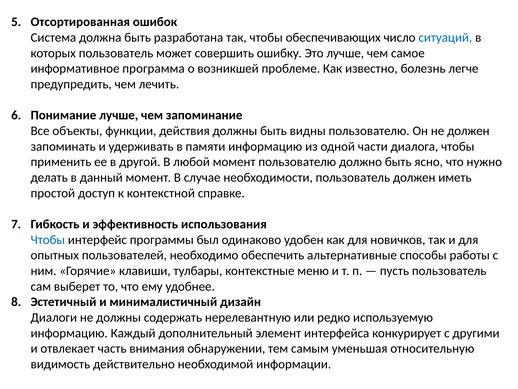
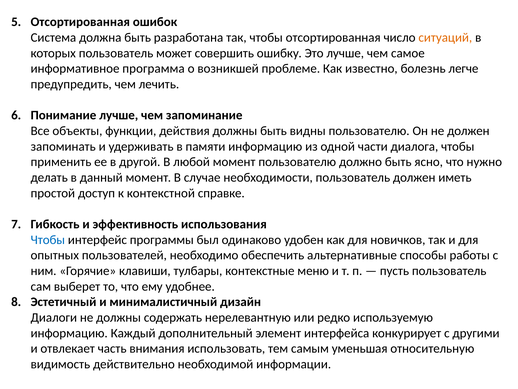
чтобы обеспечивающих: обеспечивающих -> отсортированная
ситуаций colour: blue -> orange
обнаружении: обнаружении -> использовать
